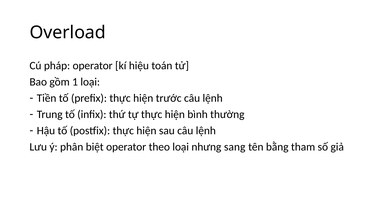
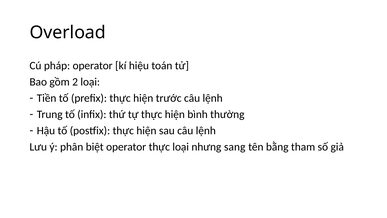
1: 1 -> 2
operator theo: theo -> thực
